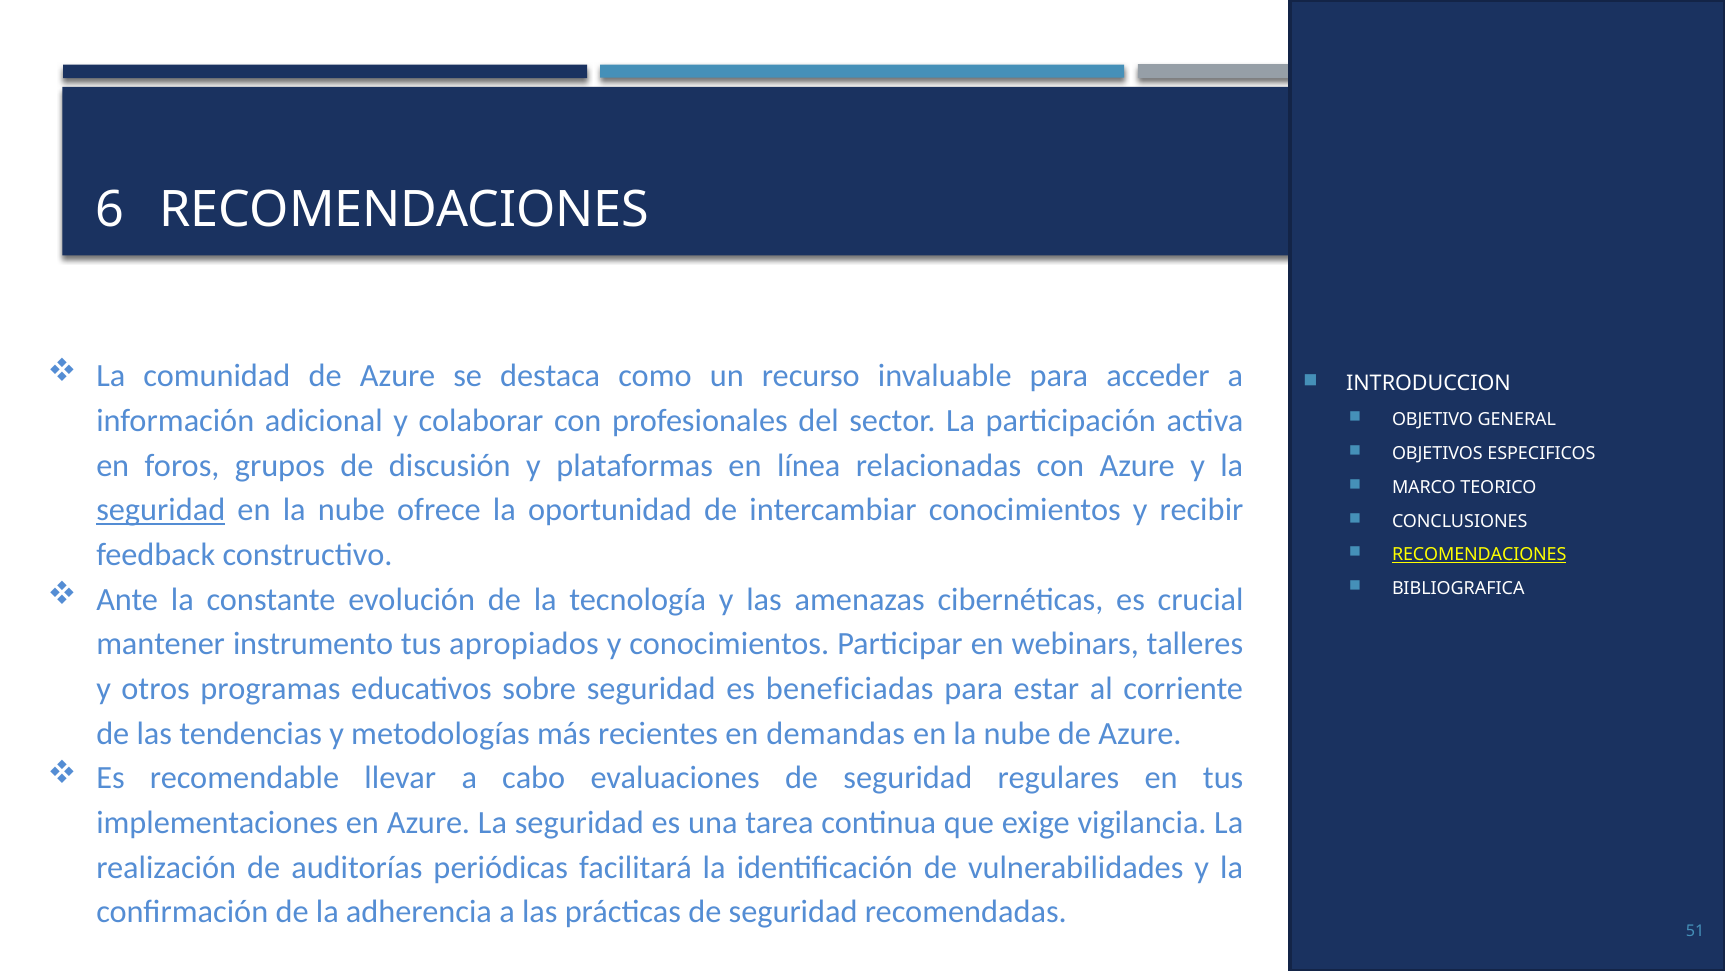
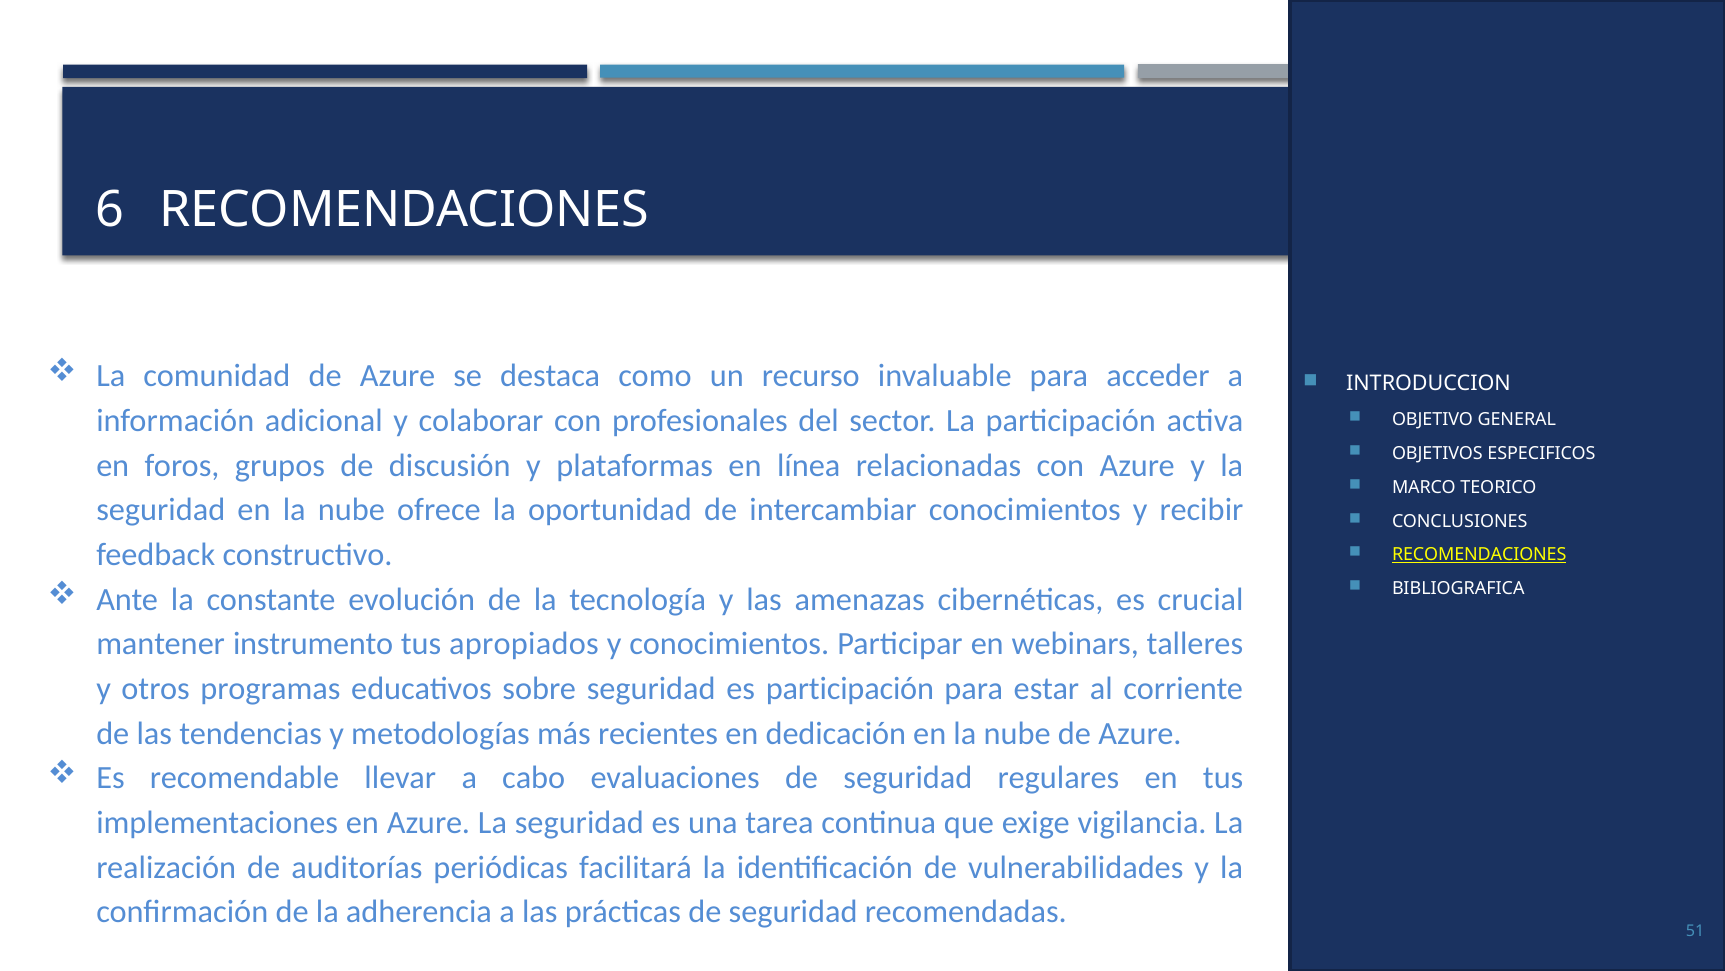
seguridad at (161, 510) underline: present -> none
es beneficiadas: beneficiadas -> participación
demandas: demandas -> dedicación
